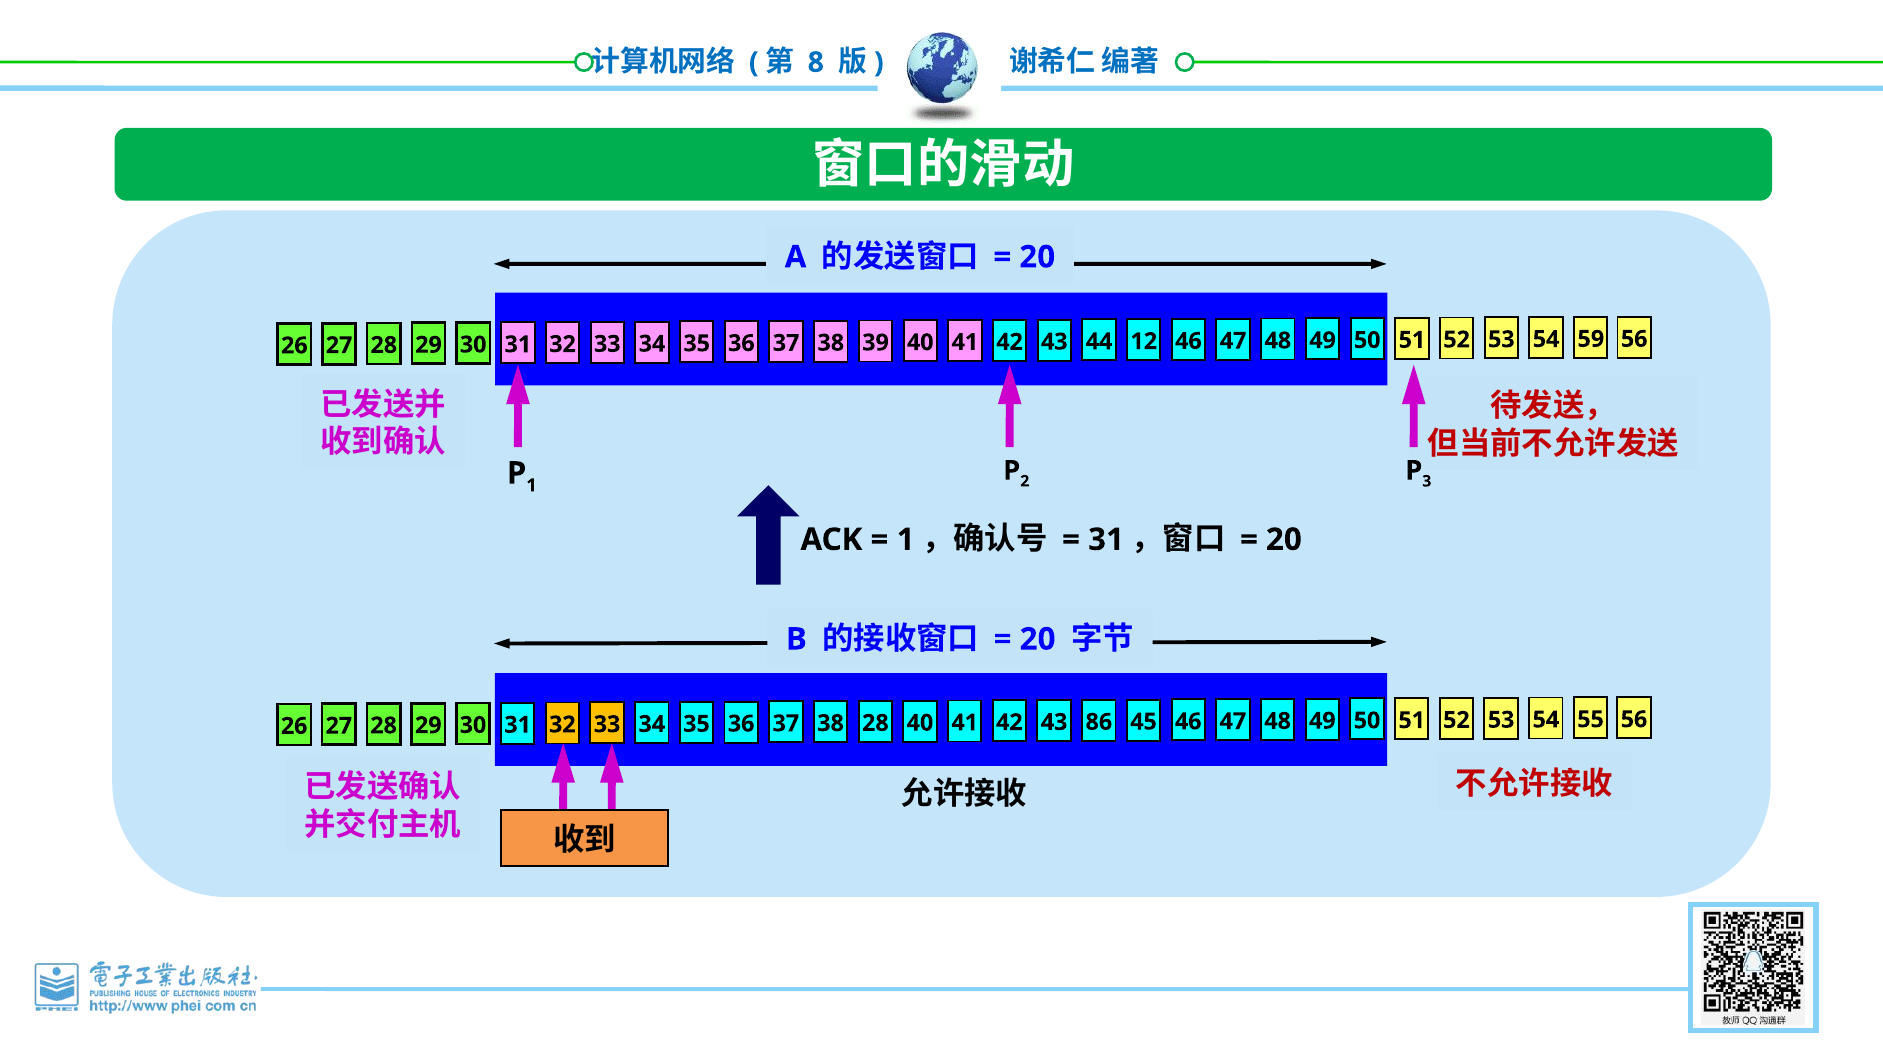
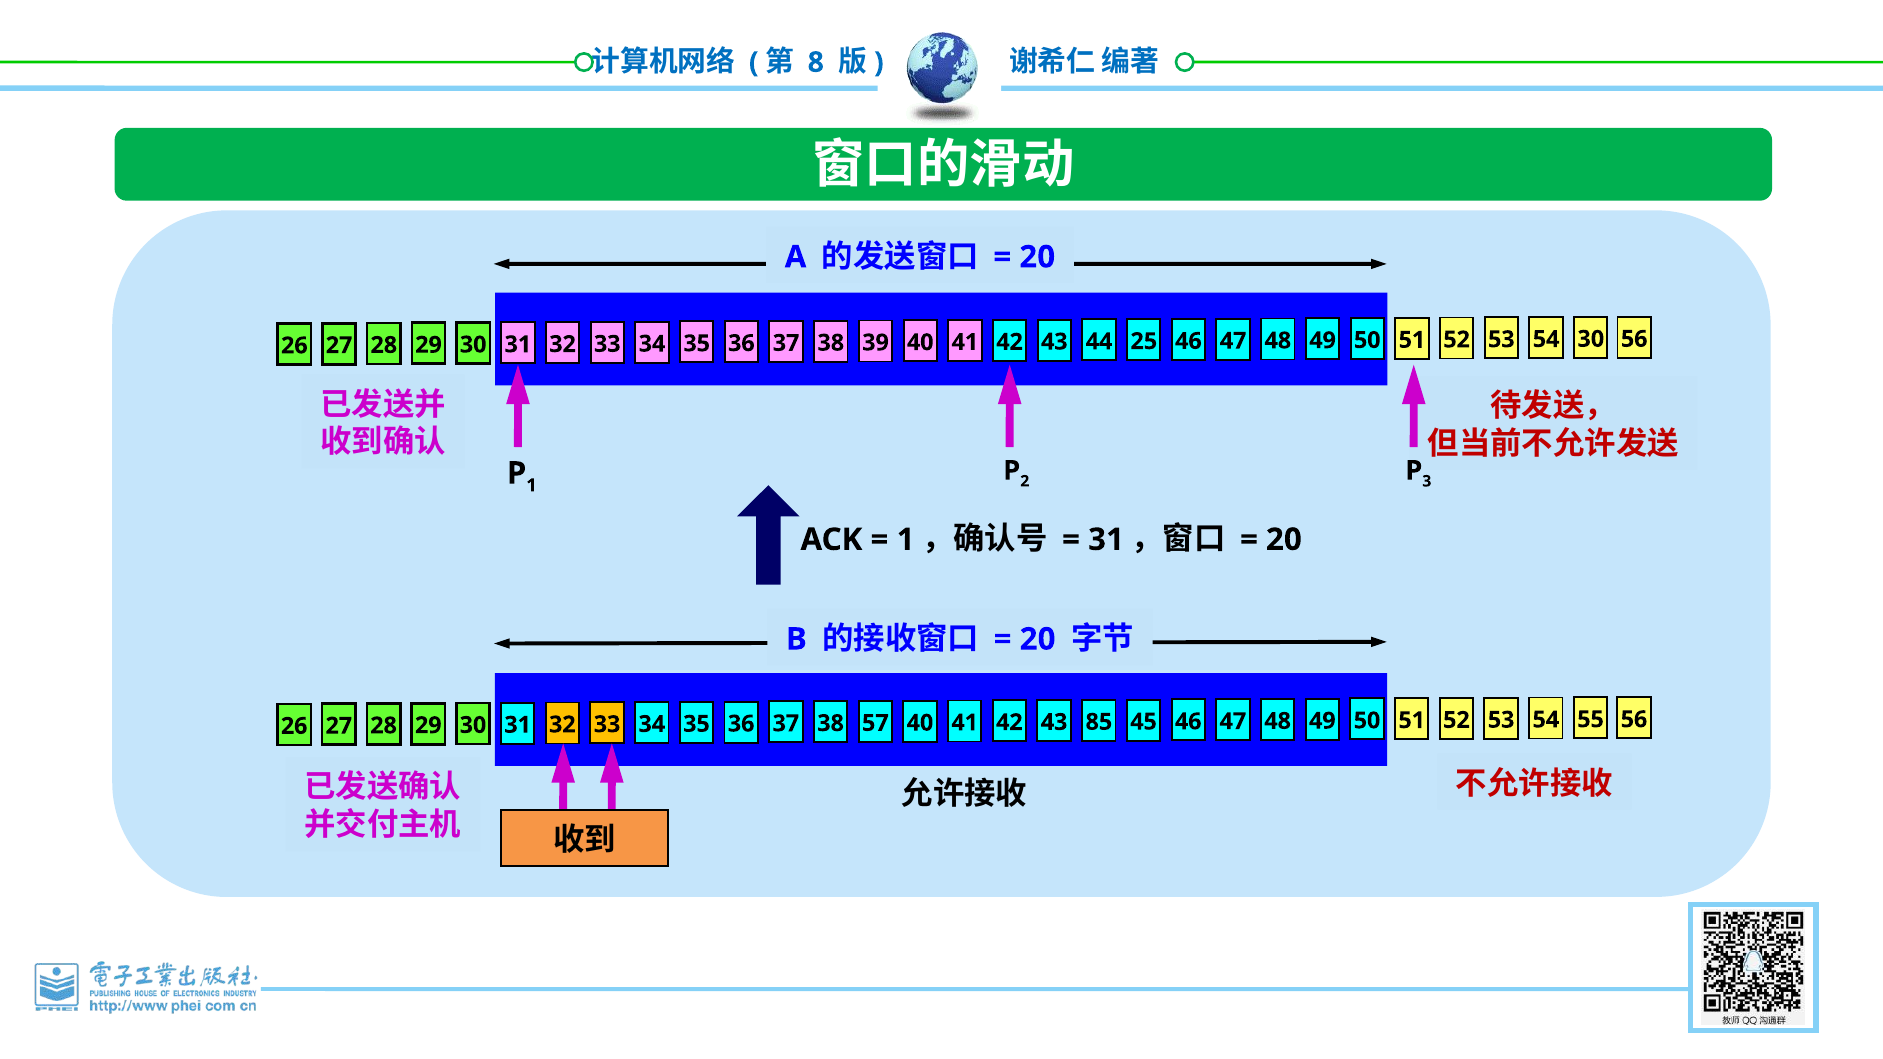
12: 12 -> 25
54 59: 59 -> 30
38 28: 28 -> 57
86: 86 -> 85
